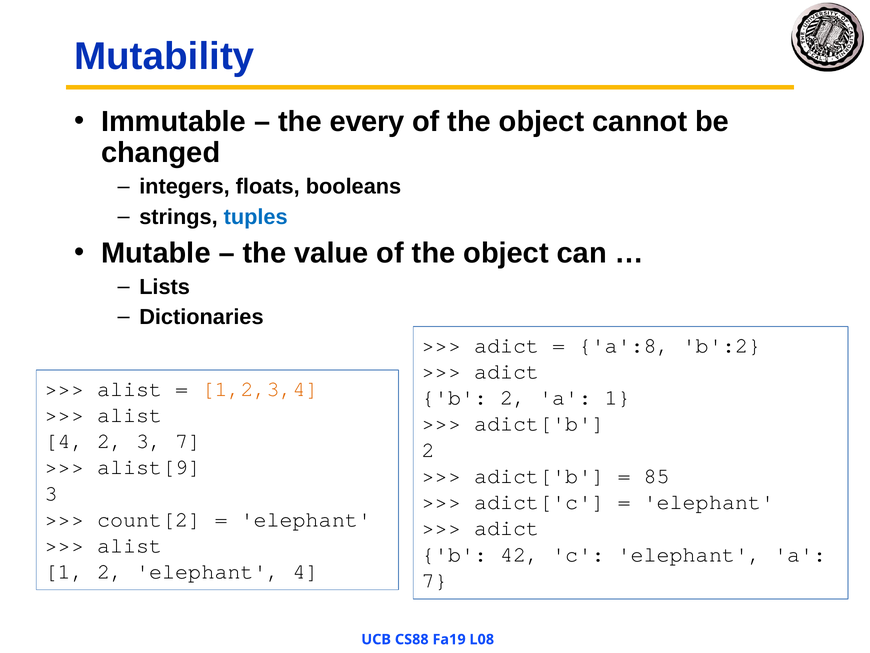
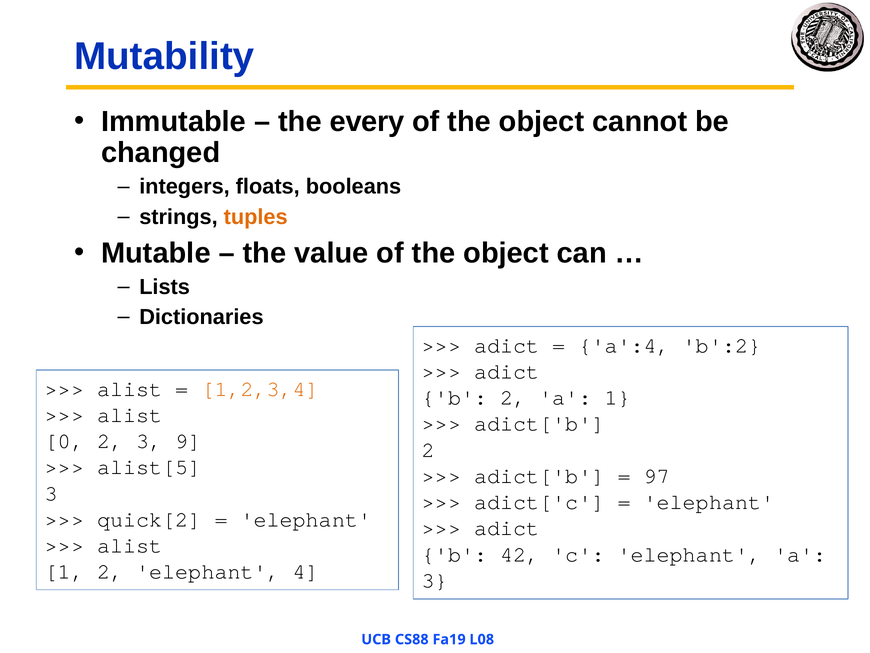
tuples colour: blue -> orange
a':8: a':8 -> a':4
4 at (65, 441): 4 -> 0
3 7: 7 -> 9
alist[9: alist[9 -> alist[5
85: 85 -> 97
count[2: count[2 -> quick[2
7 at (435, 580): 7 -> 3
